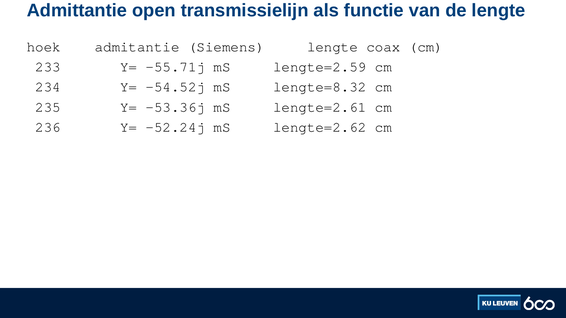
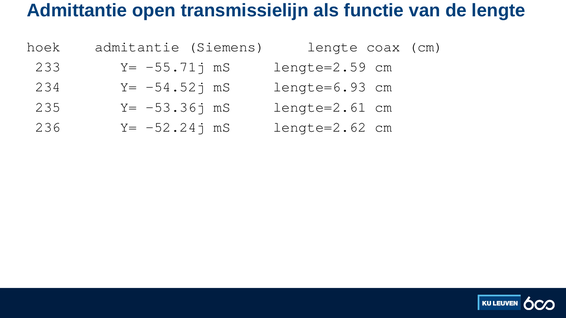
lengte=8.32: lengte=8.32 -> lengte=6.93
